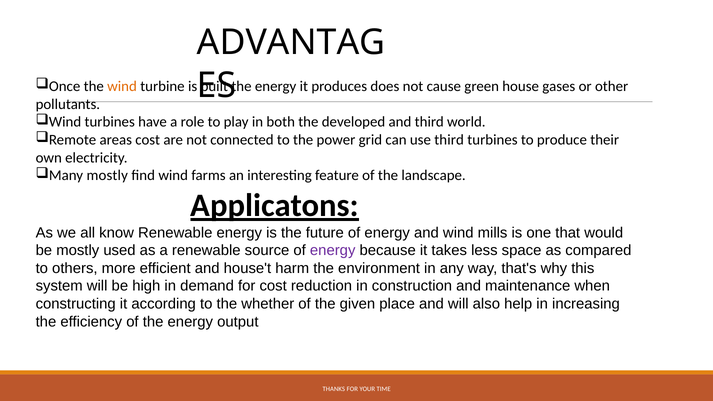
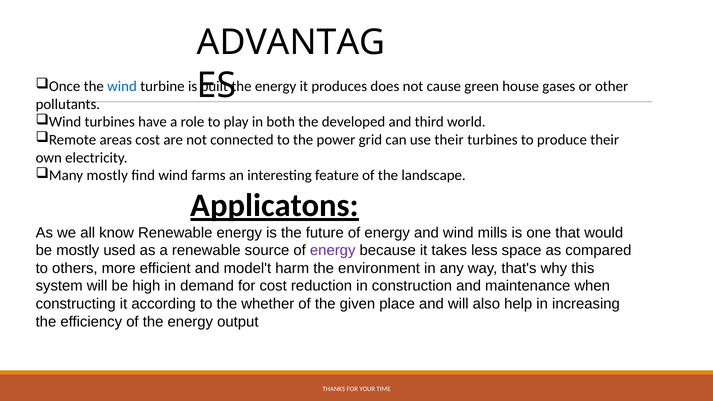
wind at (122, 86) colour: orange -> blue
use third: third -> their
house't: house't -> model't
